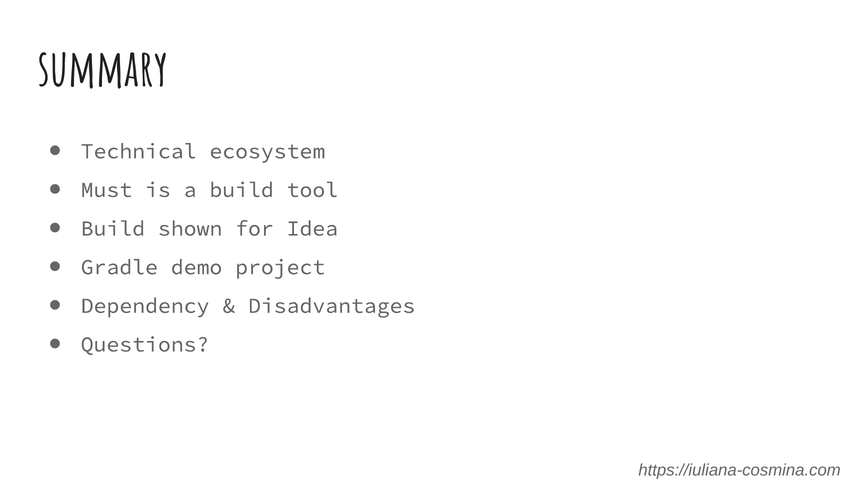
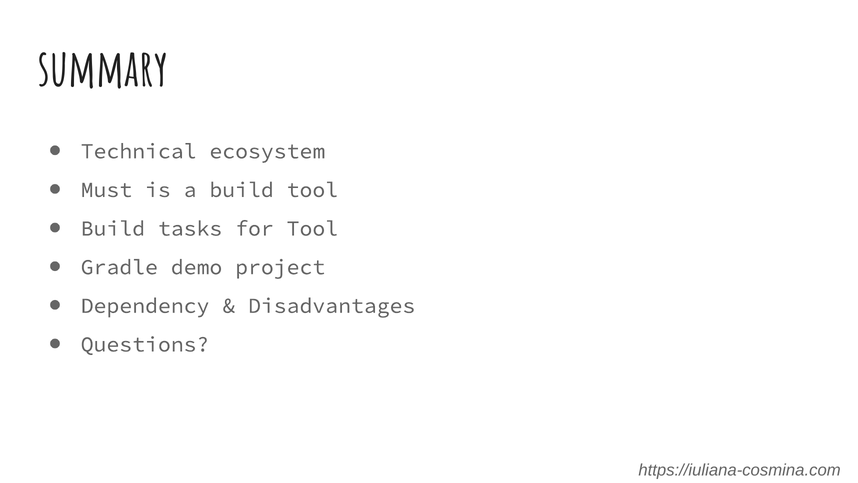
shown: shown -> tasks
for Idea: Idea -> Tool
